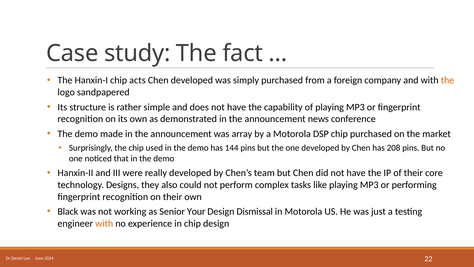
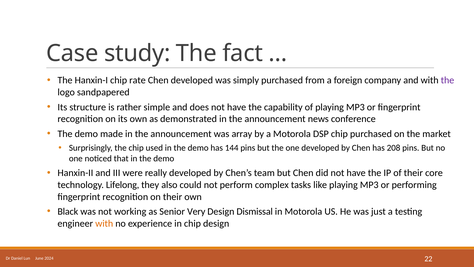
acts: acts -> rate
the at (447, 80) colour: orange -> purple
Designs: Designs -> Lifelong
Your: Your -> Very
